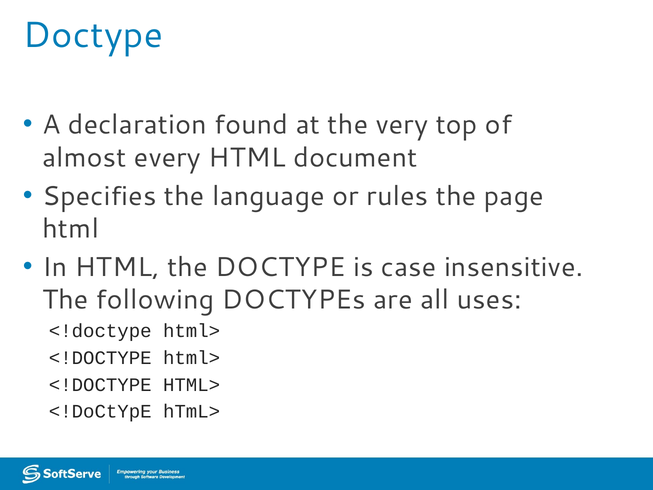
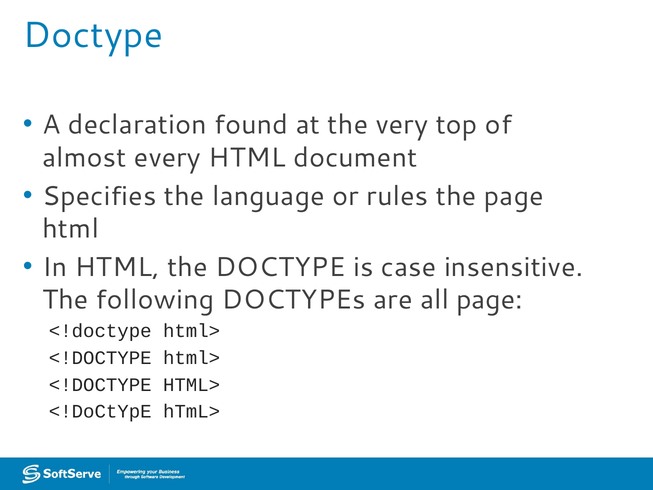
all uses: uses -> page
